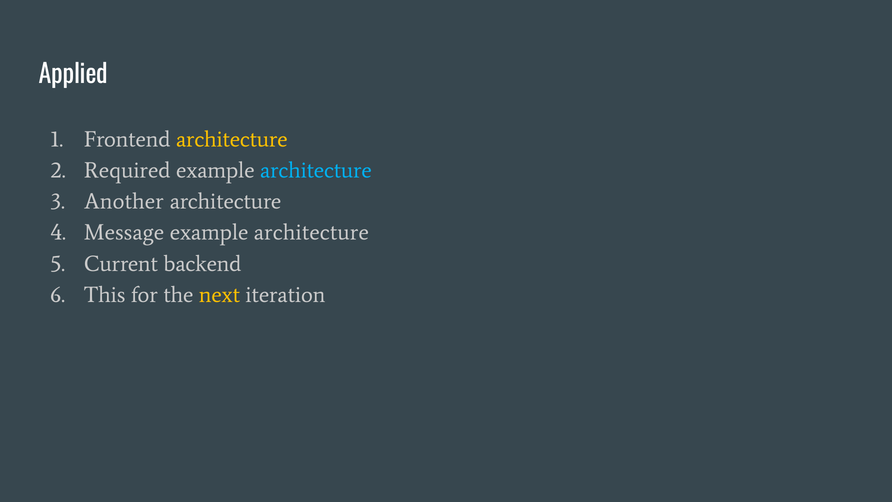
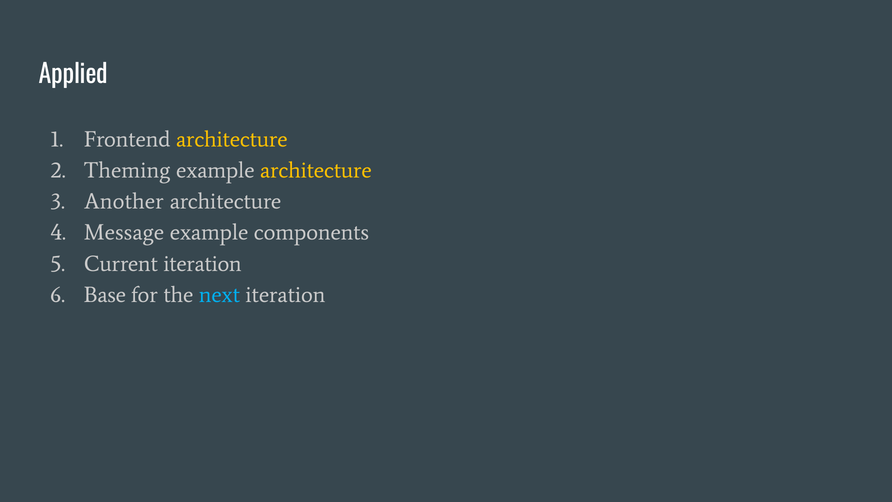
Required: Required -> Theming
architecture at (316, 170) colour: light blue -> yellow
architecture at (311, 232): architecture -> components
Current backend: backend -> iteration
This: This -> Base
next colour: yellow -> light blue
